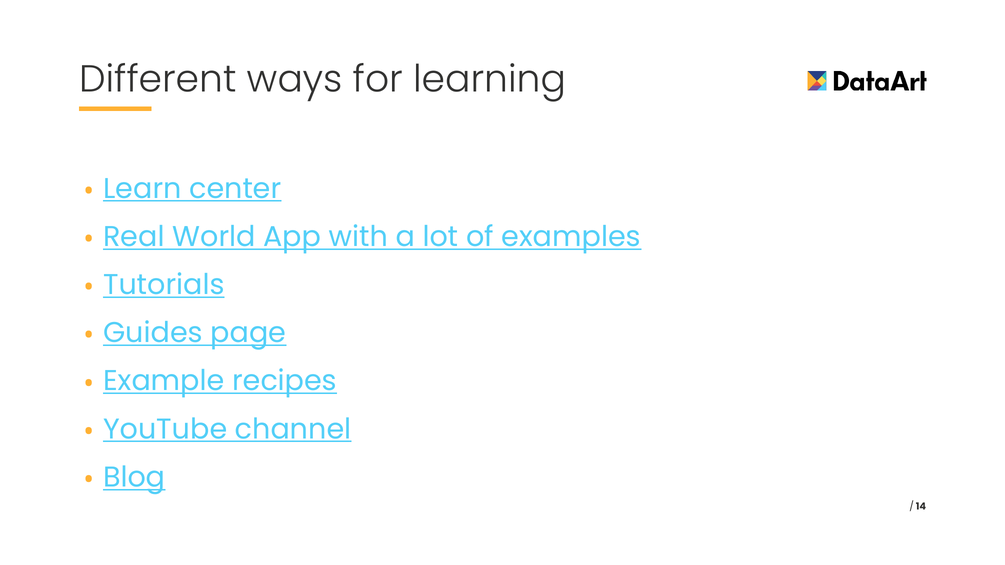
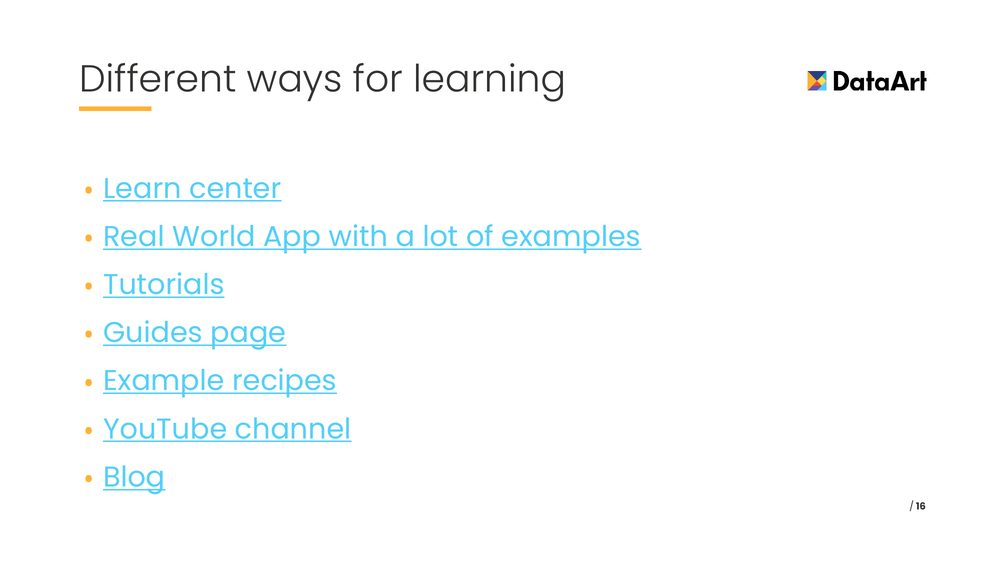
14: 14 -> 16
